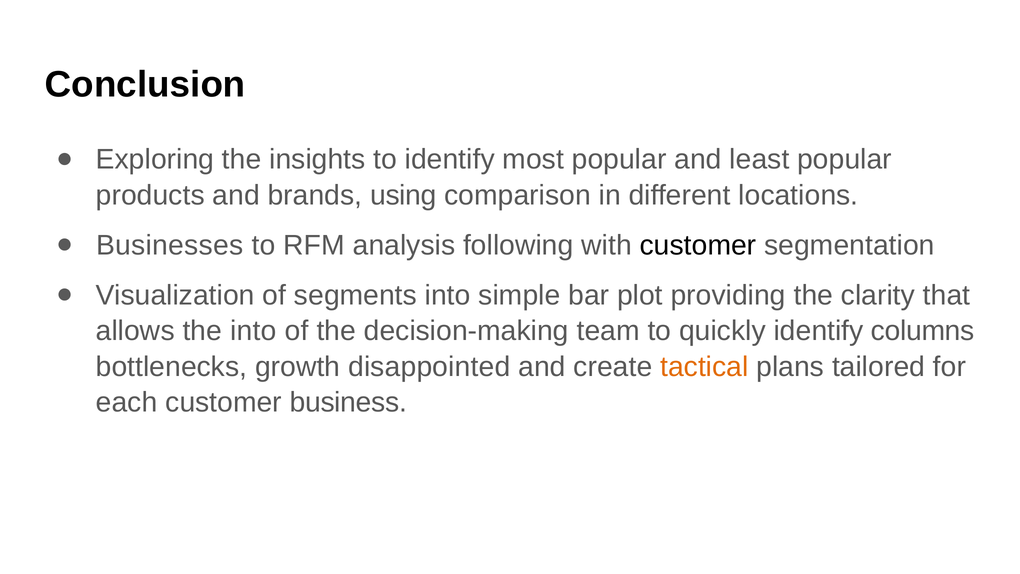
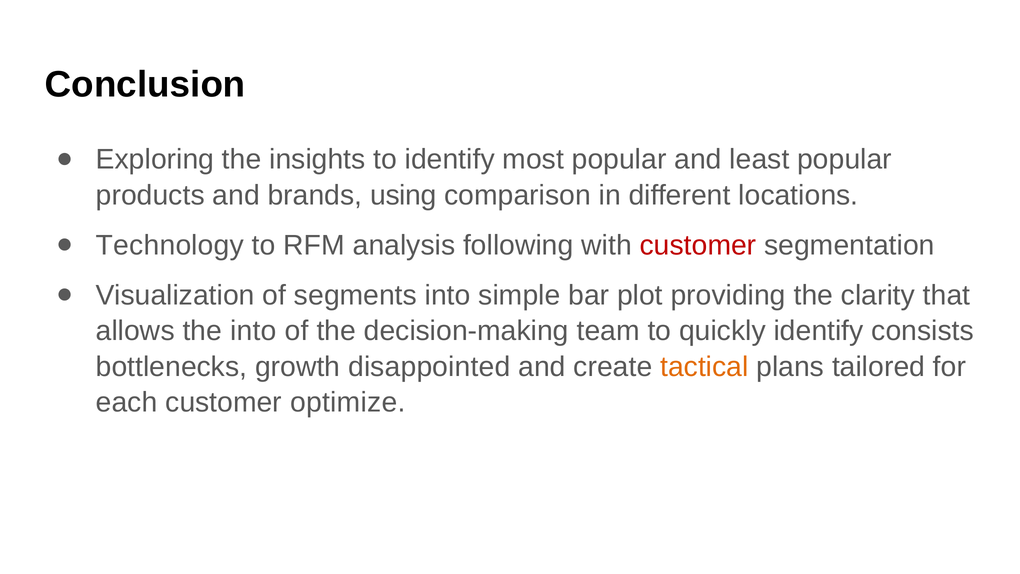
Businesses: Businesses -> Technology
customer at (698, 245) colour: black -> red
columns: columns -> consists
business: business -> optimize
